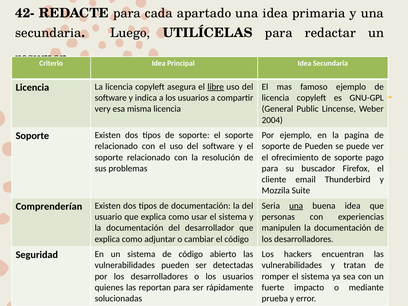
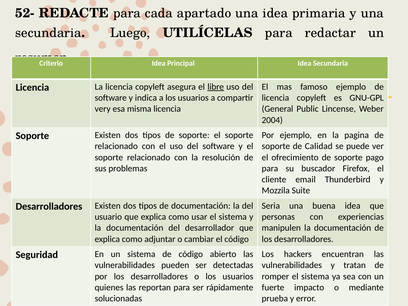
42-: 42- -> 52-
de Pueden: Pueden -> Calidad
una at (296, 206) underline: present -> none
Comprenderían at (49, 207): Comprenderían -> Desarrolladores
